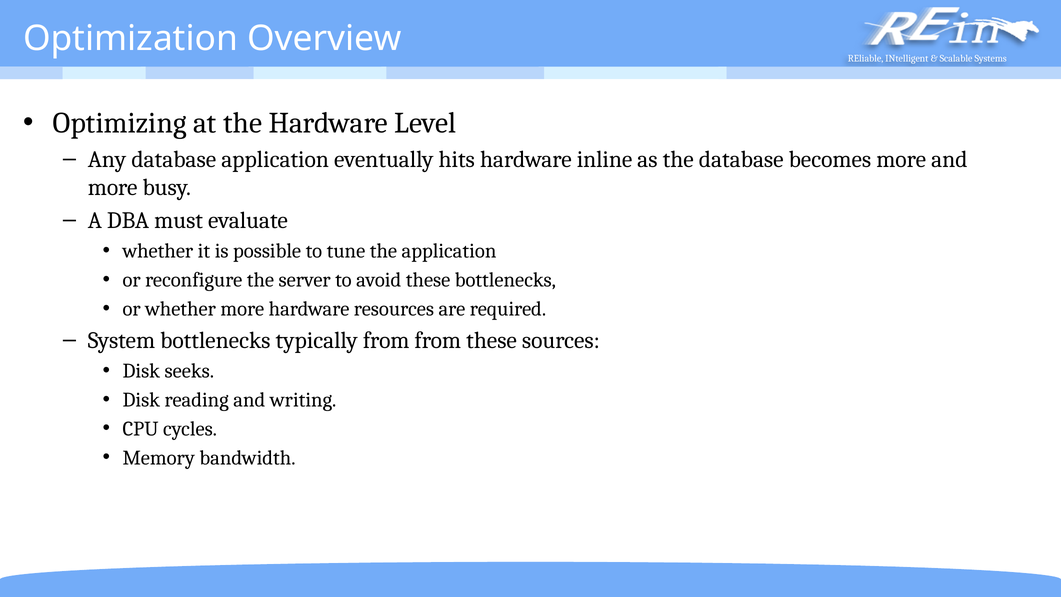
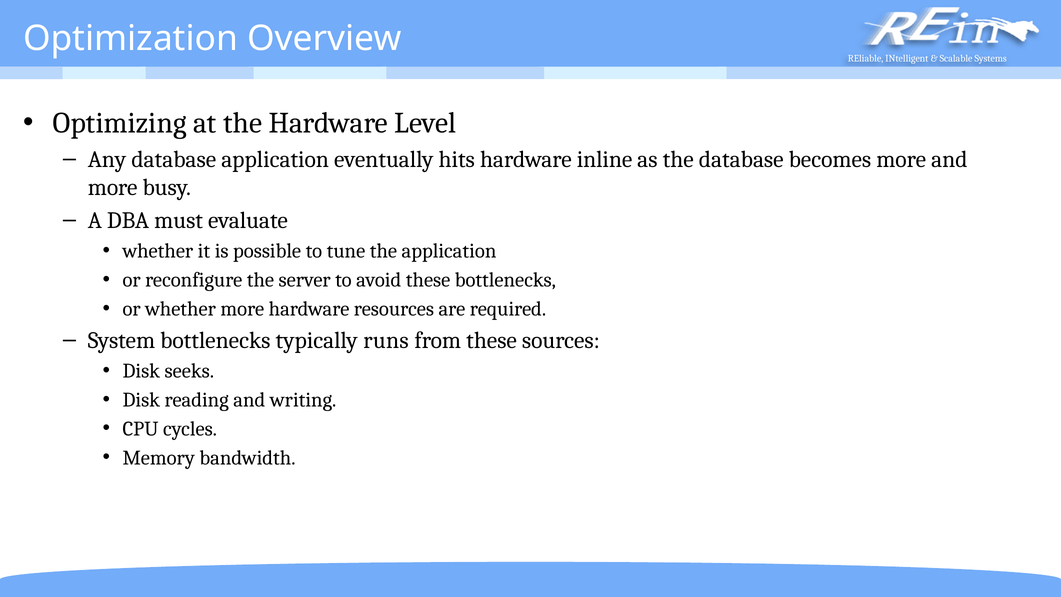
typically from: from -> runs
